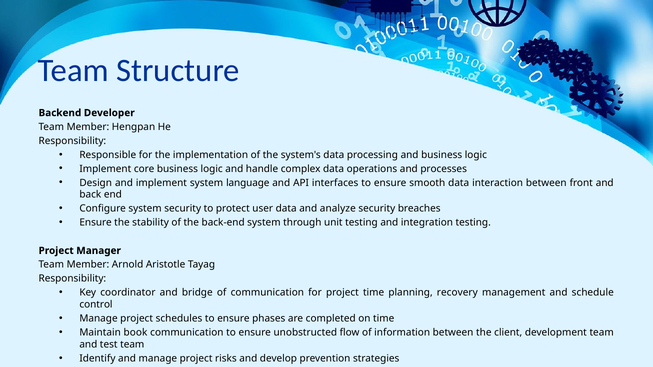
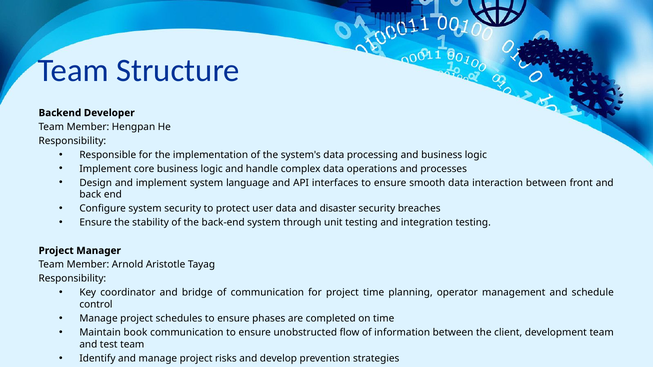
analyze: analyze -> disaster
recovery: recovery -> operator
